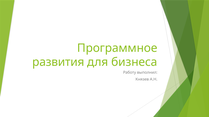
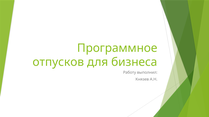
развития: развития -> отпусков
